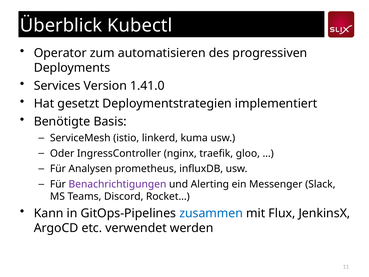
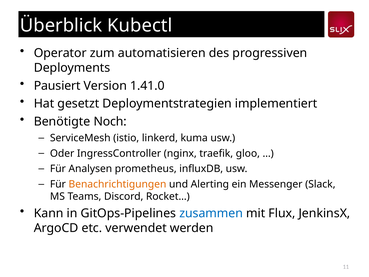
Services: Services -> Pausiert
Basis: Basis -> Noch
Benachrichtigungen colour: purple -> orange
